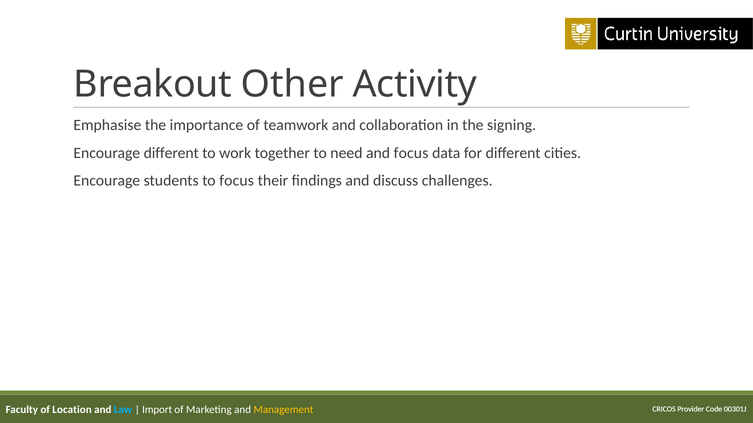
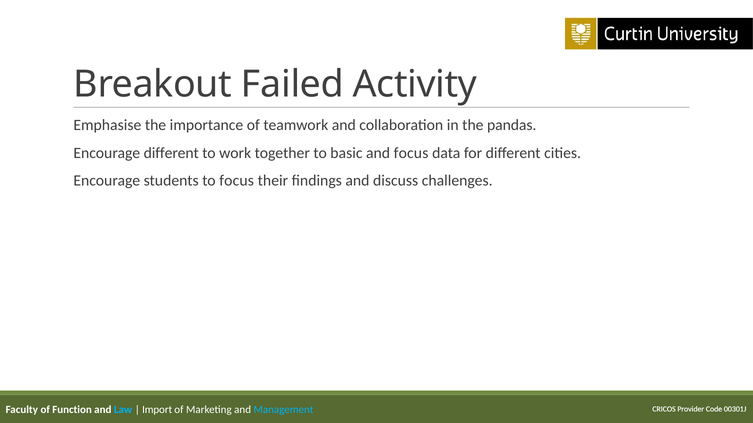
Other: Other -> Failed
signing: signing -> pandas
need: need -> basic
Location: Location -> Function
Management colour: yellow -> light blue
